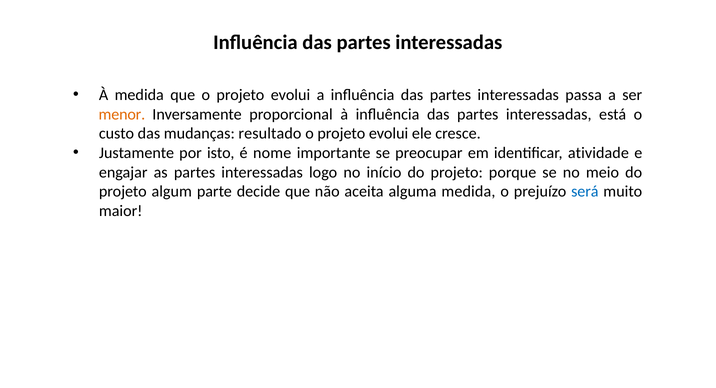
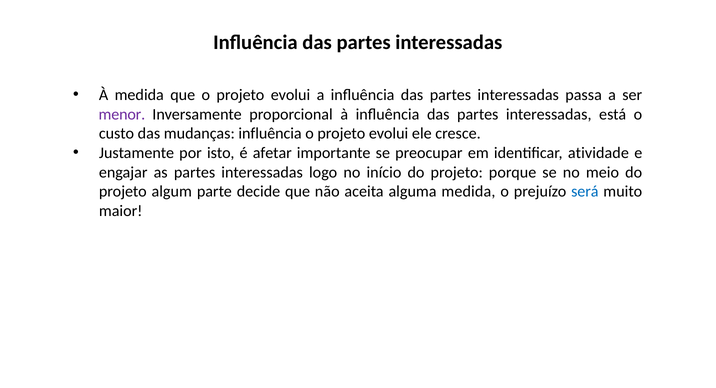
menor colour: orange -> purple
mudanças resultado: resultado -> influência
nome: nome -> afetar
